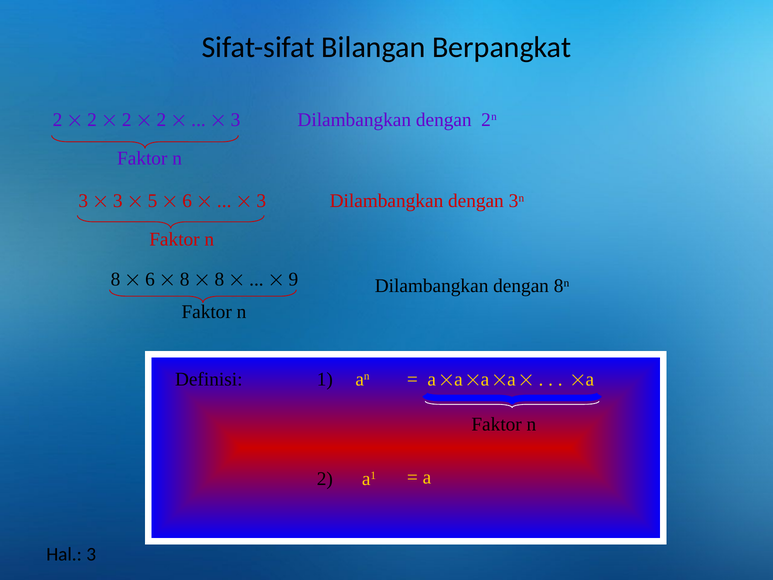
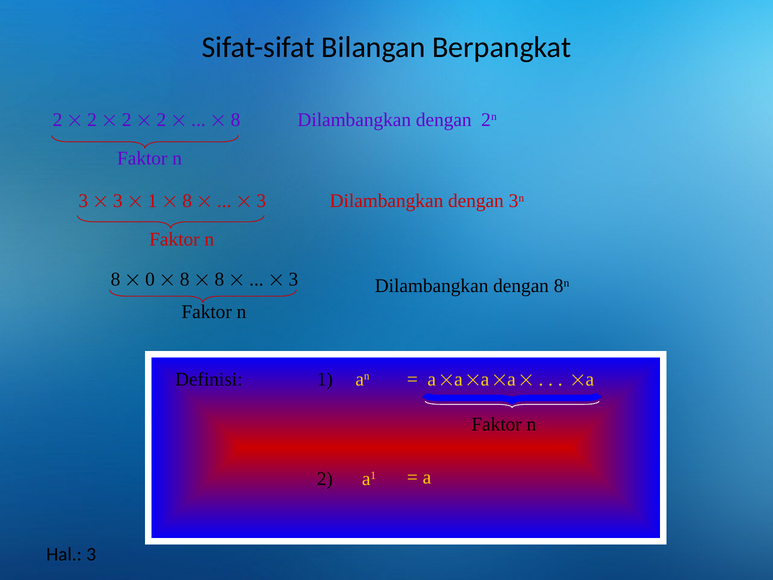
3 at (236, 120): 3 -> 8
5 at (152, 201): 5 -> 1
6 at (187, 201): 6 -> 8
6 at (150, 279): 6 -> 0
9 at (293, 279): 9 -> 3
